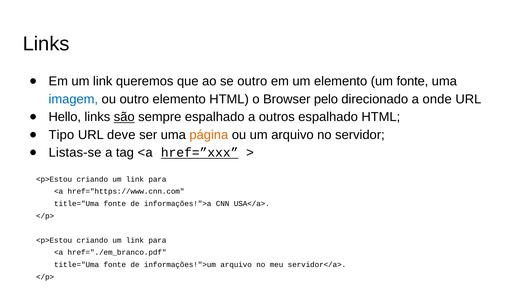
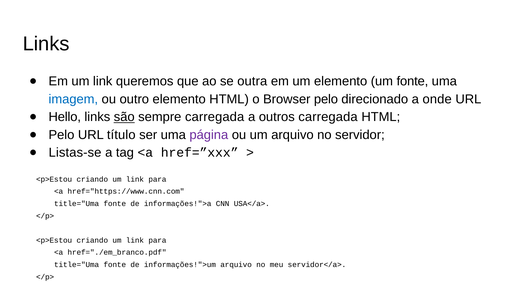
se outro: outro -> outra
sempre espalhado: espalhado -> carregada
outros espalhado: espalhado -> carregada
Tipo at (61, 135): Tipo -> Pelo
deve: deve -> título
página colour: orange -> purple
href=”xxx underline: present -> none
